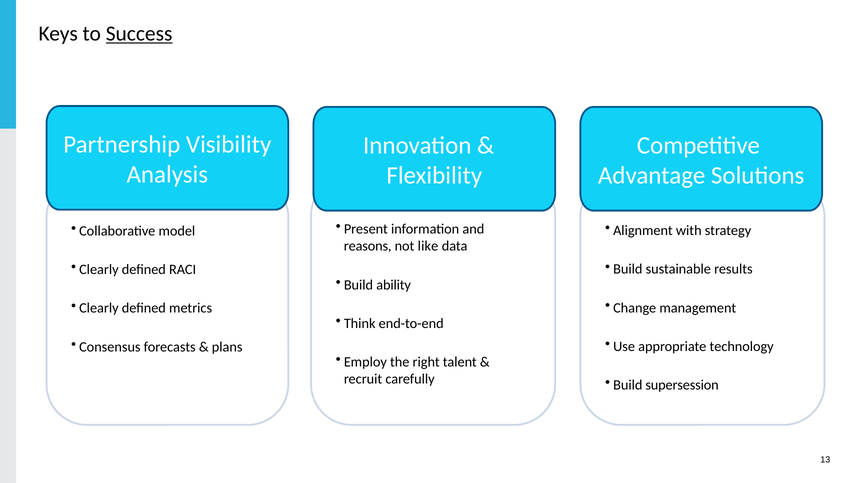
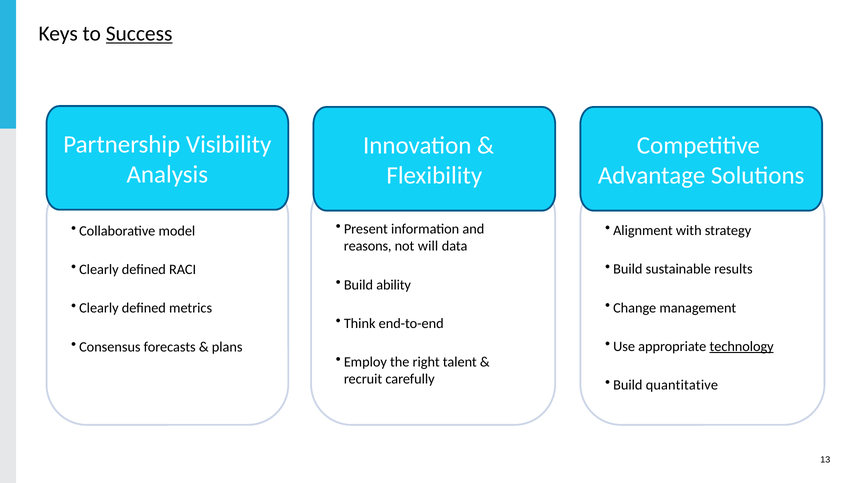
like: like -> will
technology underline: none -> present
supersession: supersession -> quantitative
